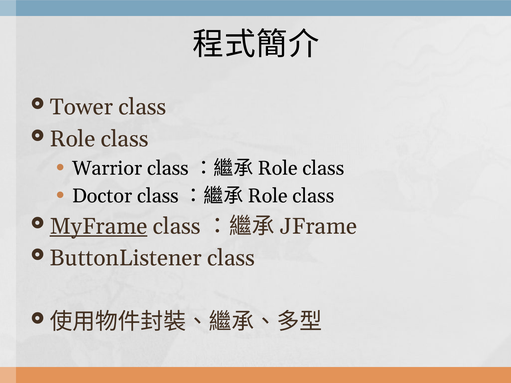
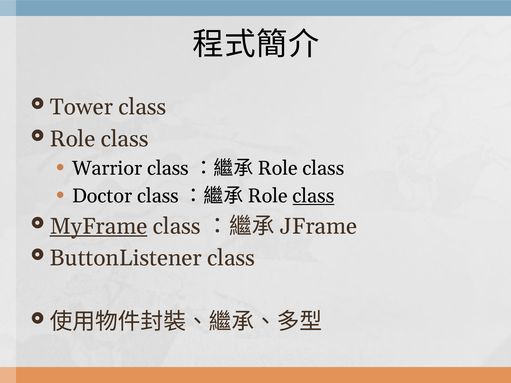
class at (313, 196) underline: none -> present
